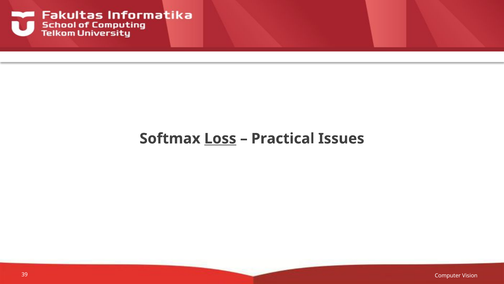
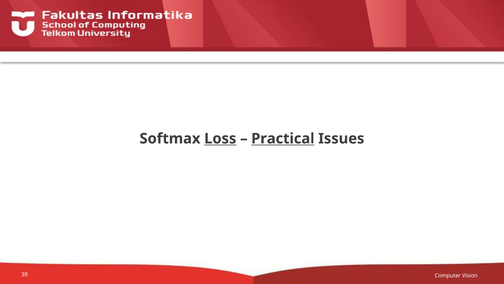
Practical underline: none -> present
